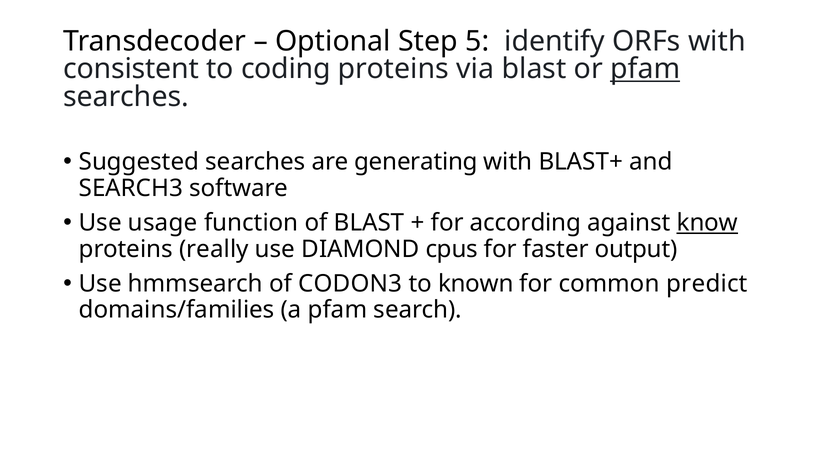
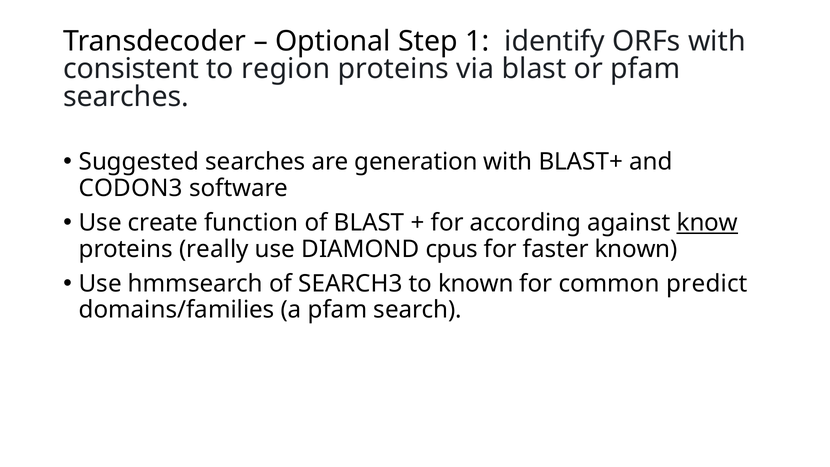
5: 5 -> 1
coding: coding -> region
pfam at (645, 69) underline: present -> none
generating: generating -> generation
SEARCH3: SEARCH3 -> CODON3
usage: usage -> create
faster output: output -> known
CODON3: CODON3 -> SEARCH3
